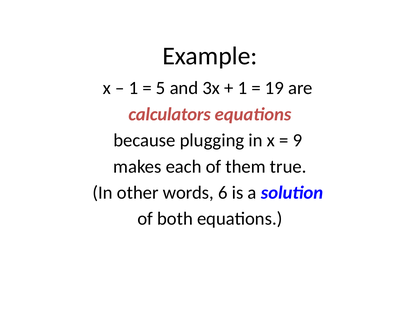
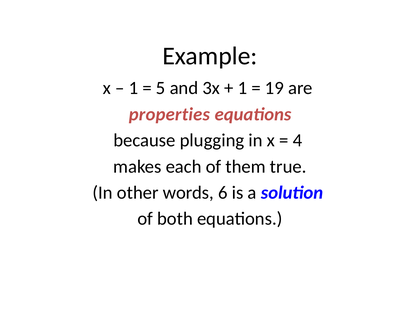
calculators: calculators -> properties
9: 9 -> 4
